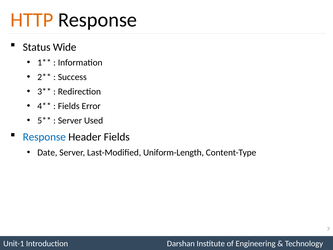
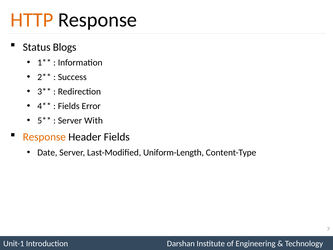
Wide: Wide -> Blogs
Used: Used -> With
Response at (44, 137) colour: blue -> orange
